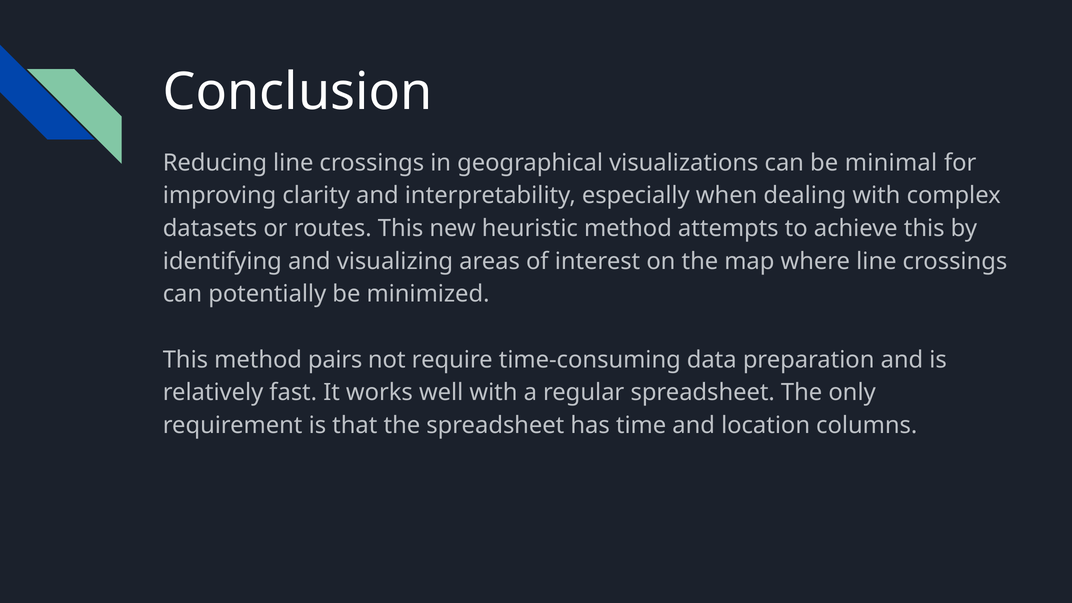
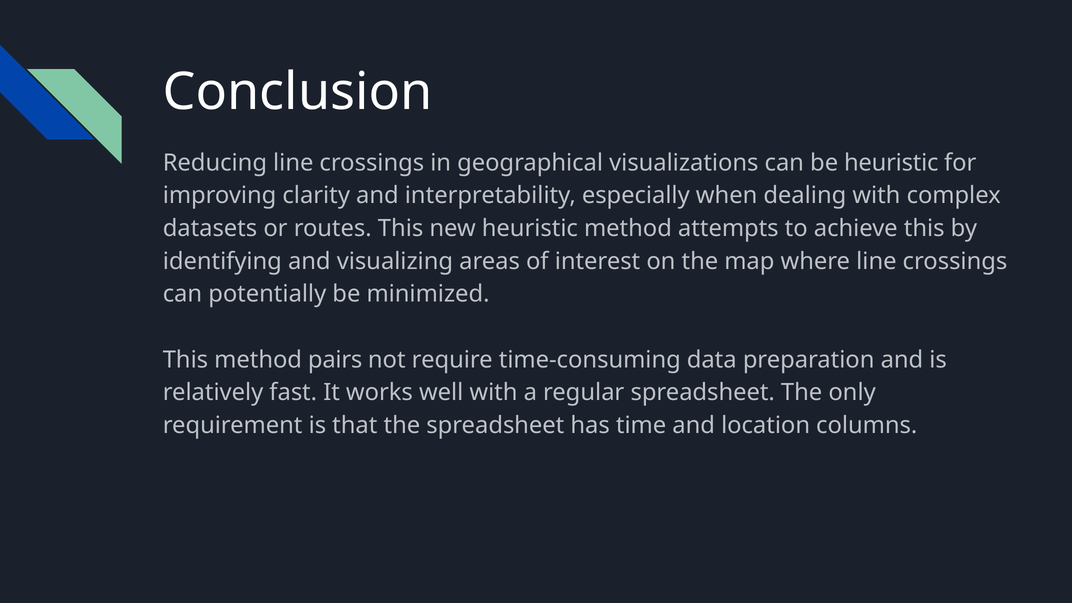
be minimal: minimal -> heuristic
